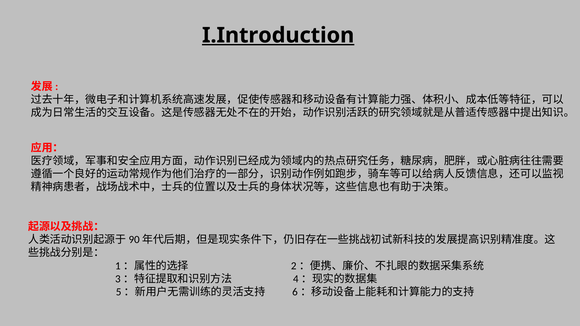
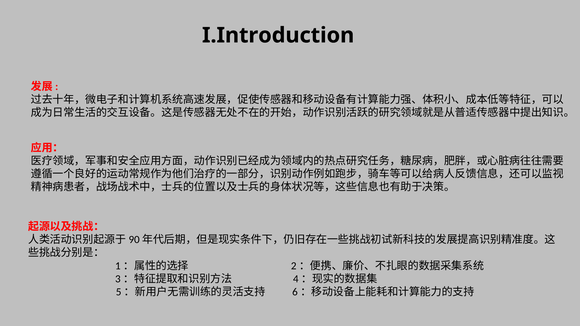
I.Introduction underline: present -> none
